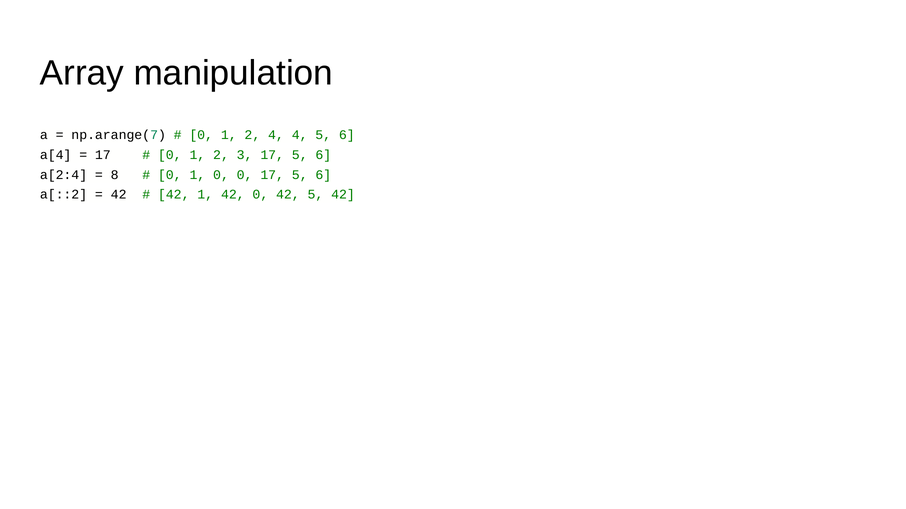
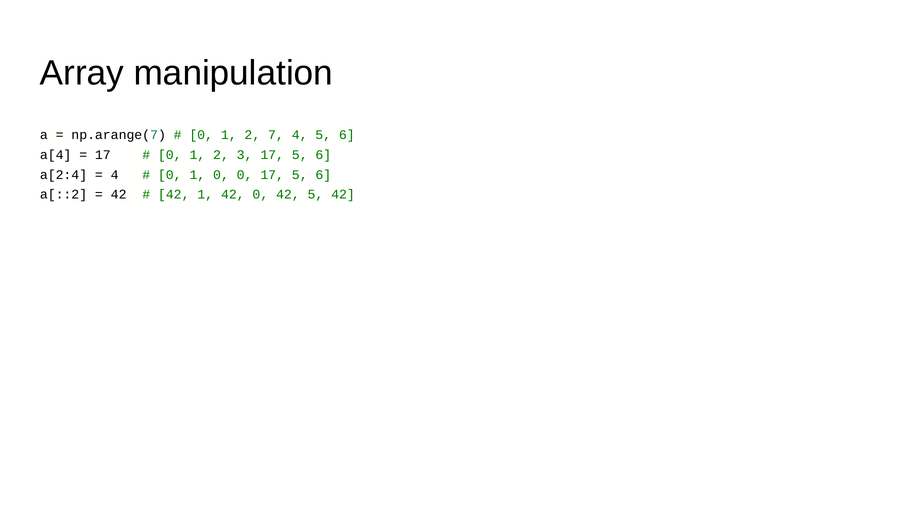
2 4: 4 -> 7
8 at (115, 175): 8 -> 4
